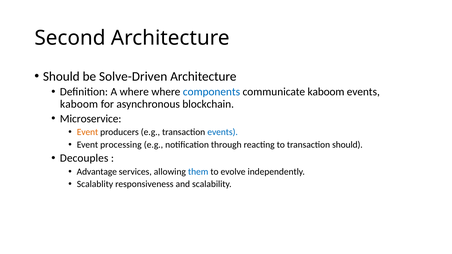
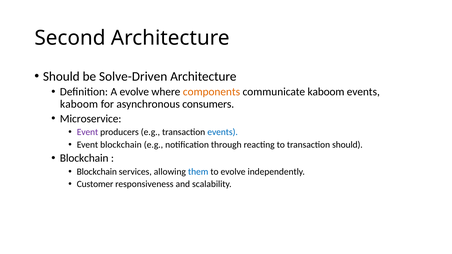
A where: where -> evolve
components colour: blue -> orange
blockchain: blockchain -> consumers
Event at (87, 132) colour: orange -> purple
Event processing: processing -> blockchain
Decouples at (84, 158): Decouples -> Blockchain
Advantage at (97, 172): Advantage -> Blockchain
Scalablity: Scalablity -> Customer
